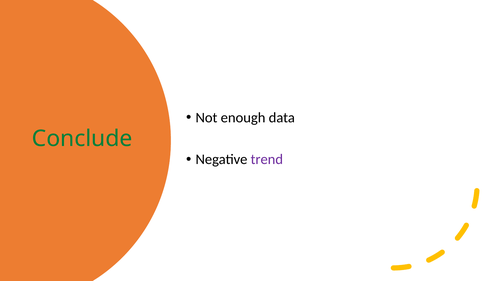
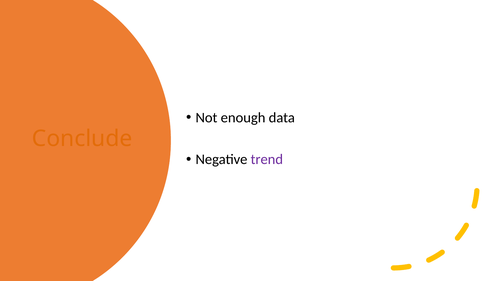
Conclude colour: green -> orange
